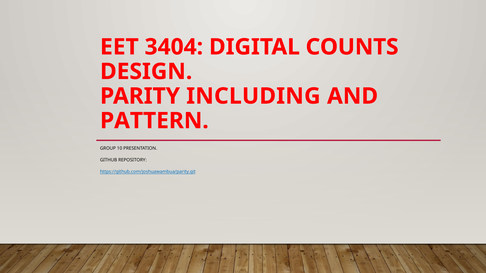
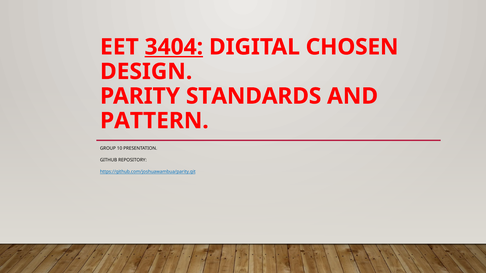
3404 underline: none -> present
COUNTS: COUNTS -> CHOSEN
INCLUDING: INCLUDING -> STANDARDS
